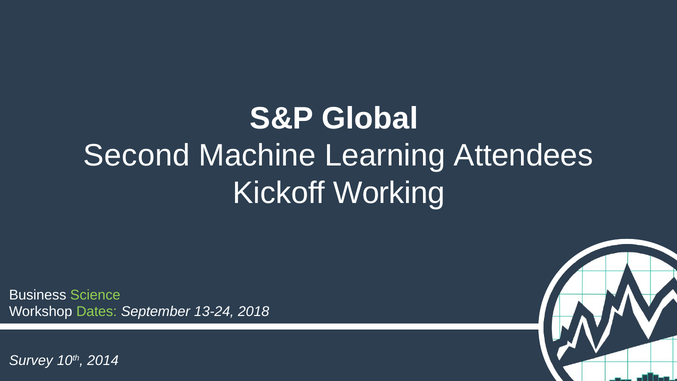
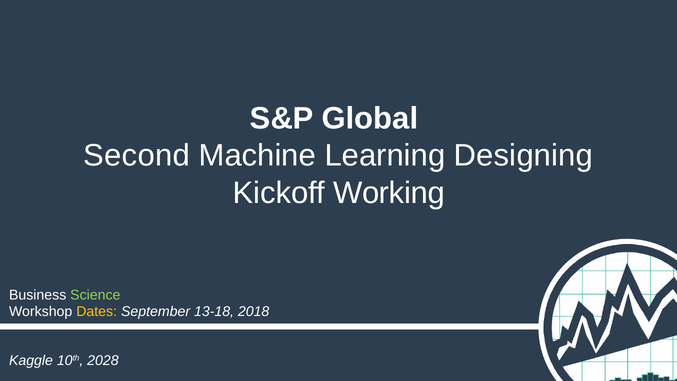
Attendees: Attendees -> Designing
Dates colour: light green -> yellow
13-24: 13-24 -> 13-18
Survey: Survey -> Kaggle
2014: 2014 -> 2028
